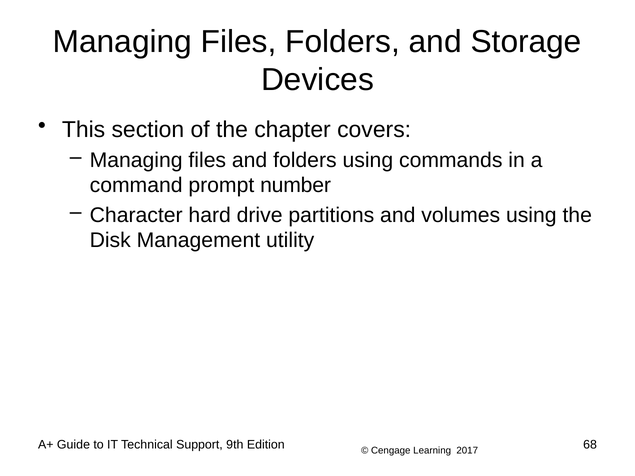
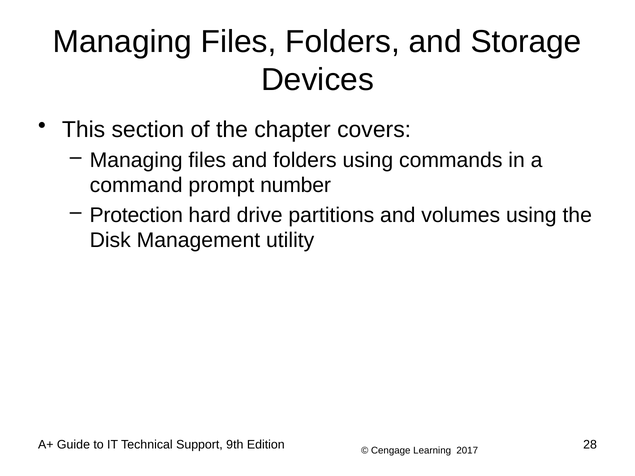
Character: Character -> Protection
68: 68 -> 28
